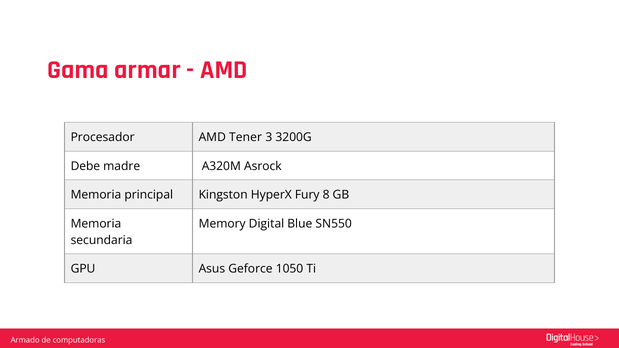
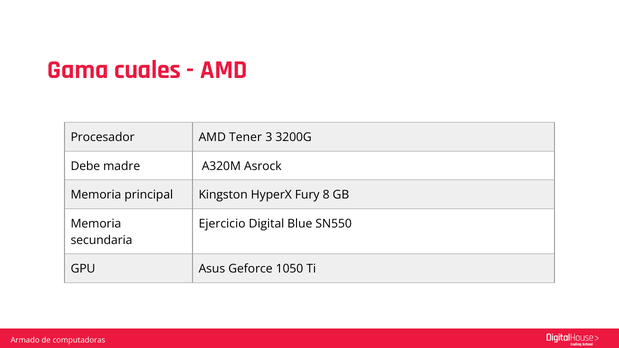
armar: armar -> cuales
Memory: Memory -> Ejercicio
